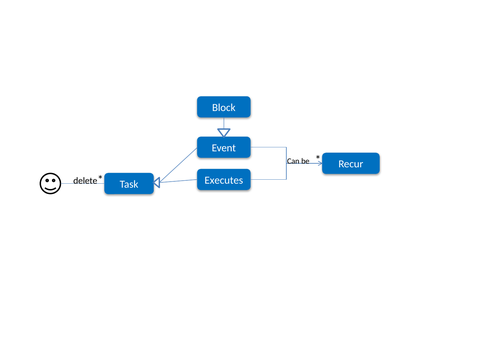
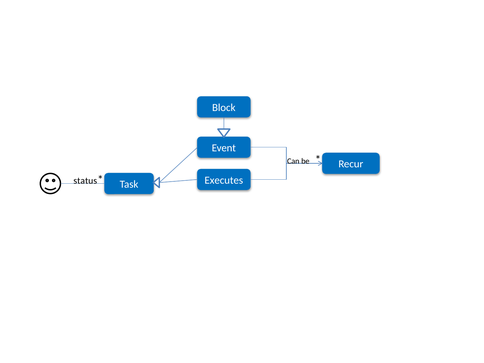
delete: delete -> status
